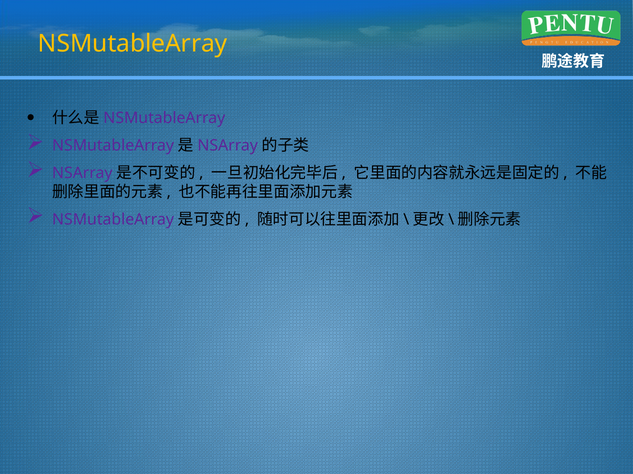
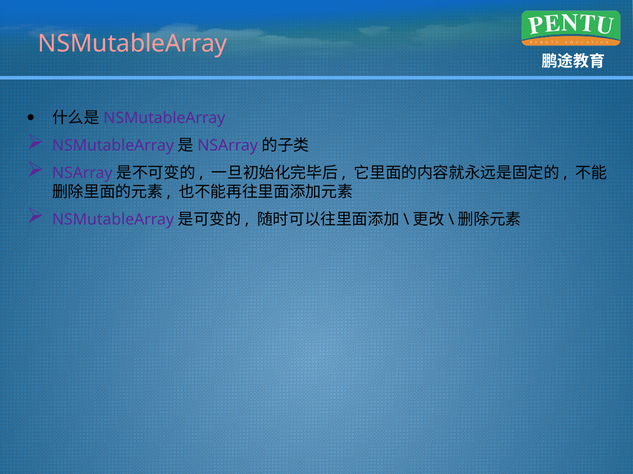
NSMutableArray colour: yellow -> pink
